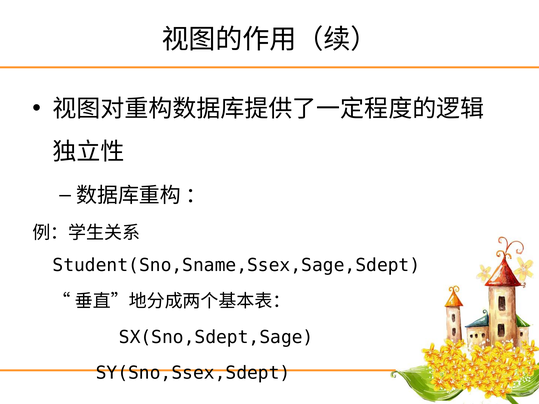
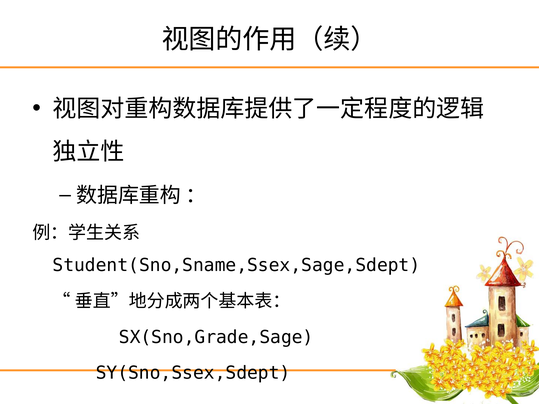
SX(Sno,Sdept,Sage: SX(Sno,Sdept,Sage -> SX(Sno,Grade,Sage
